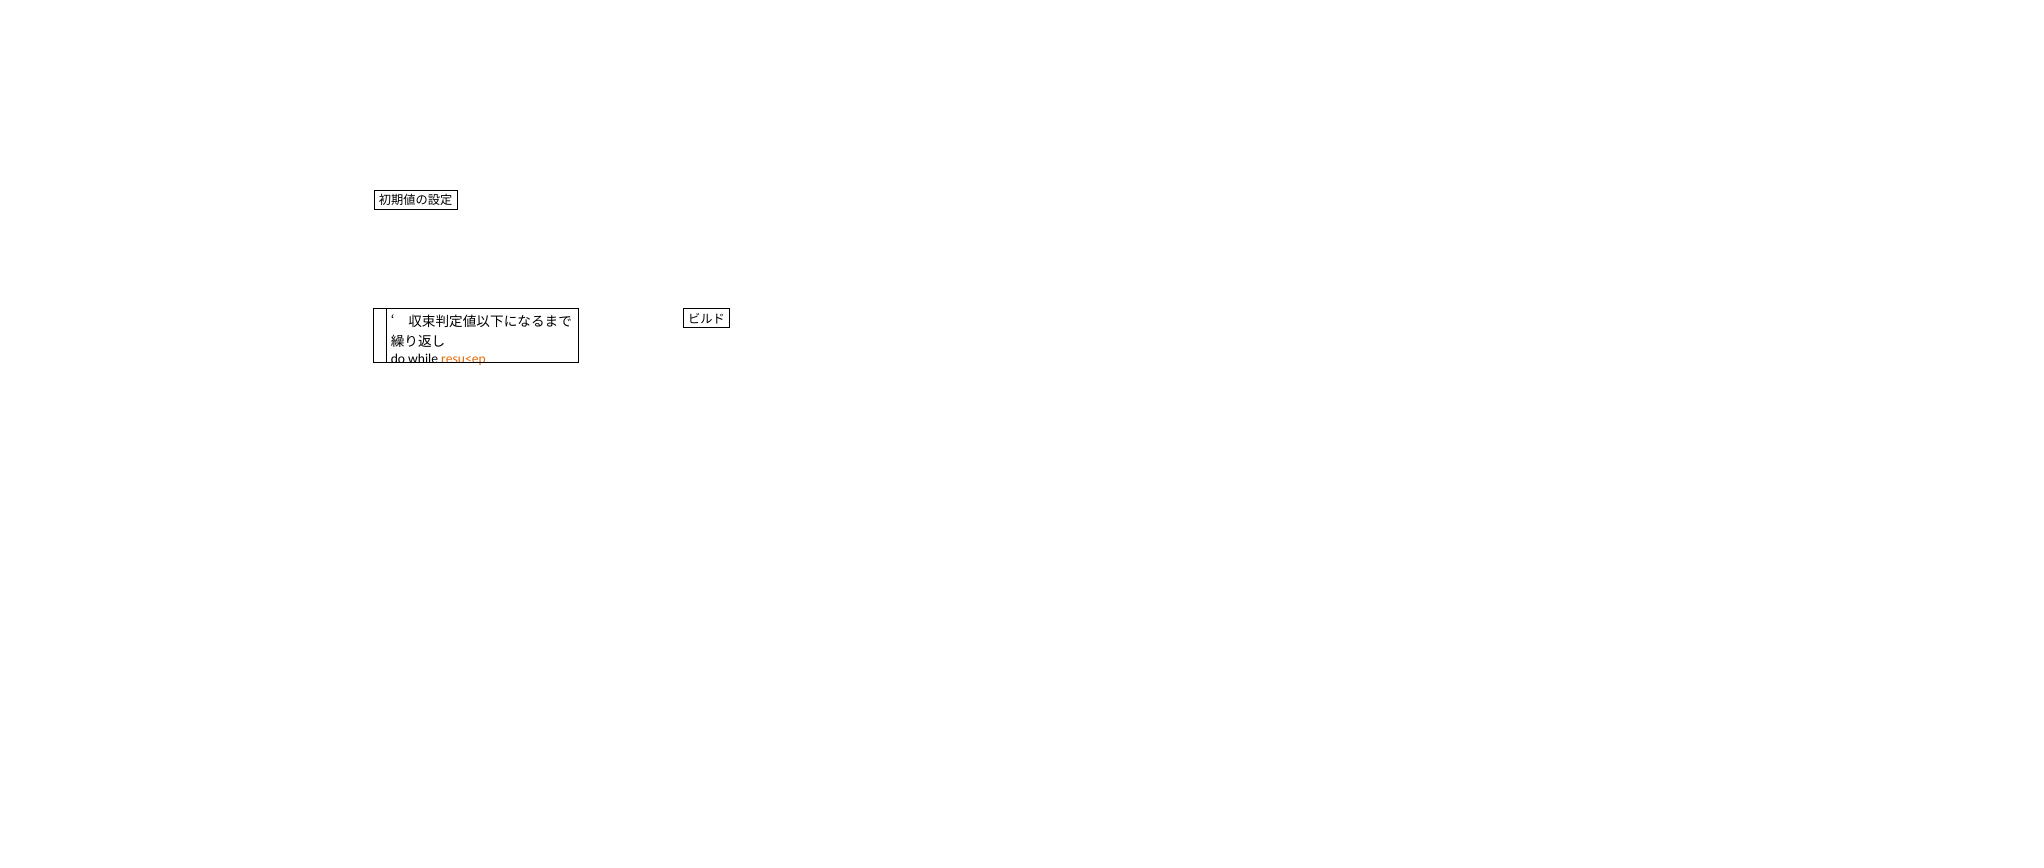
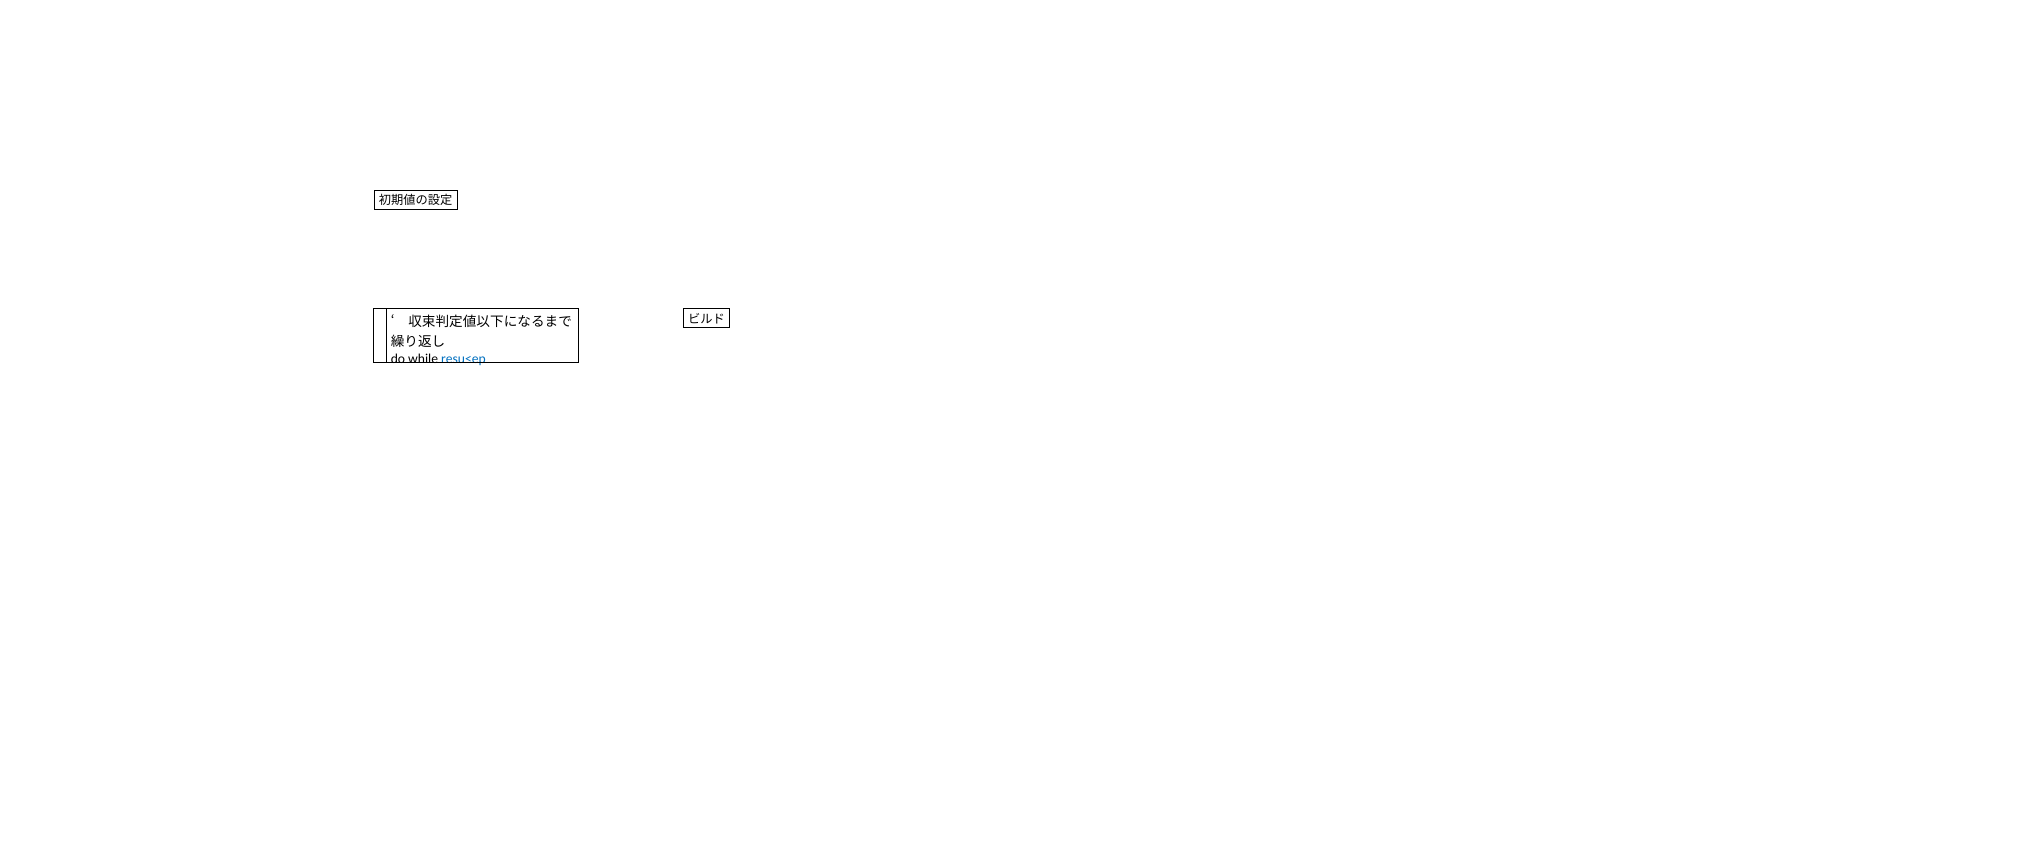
resu<ep colour: orange -> blue
